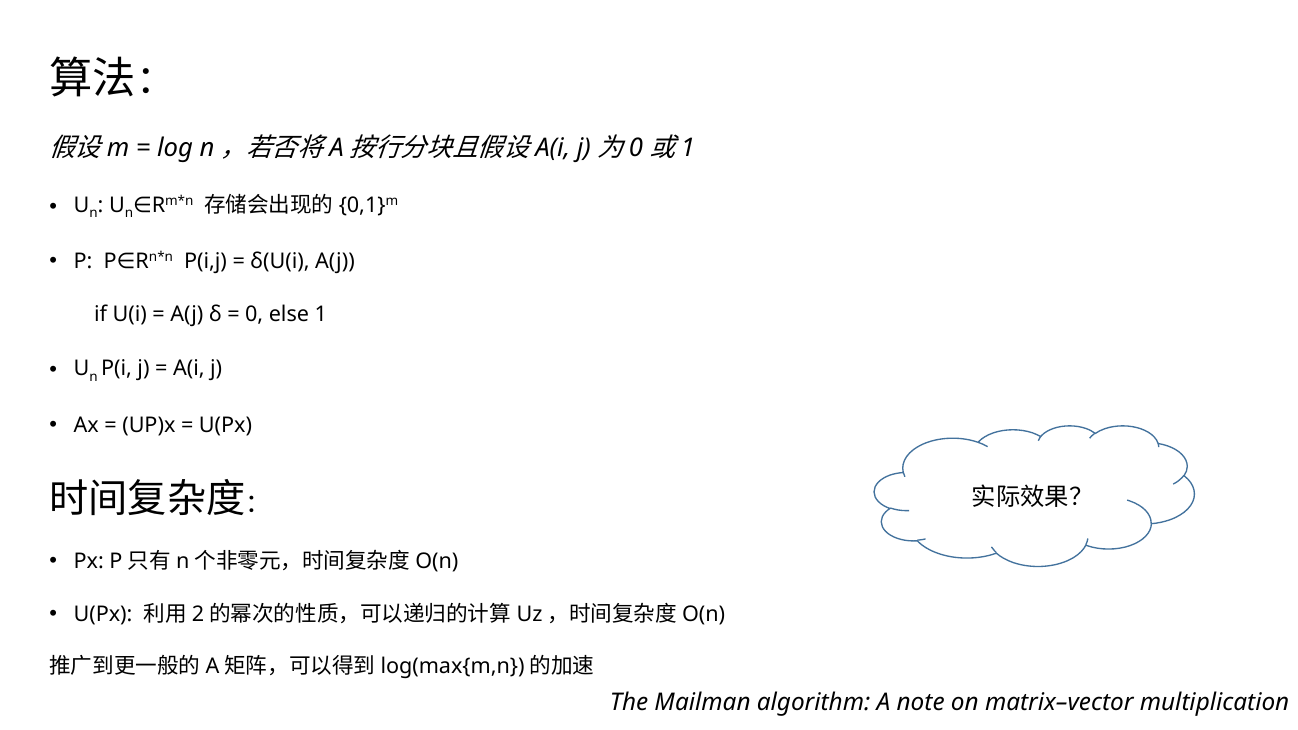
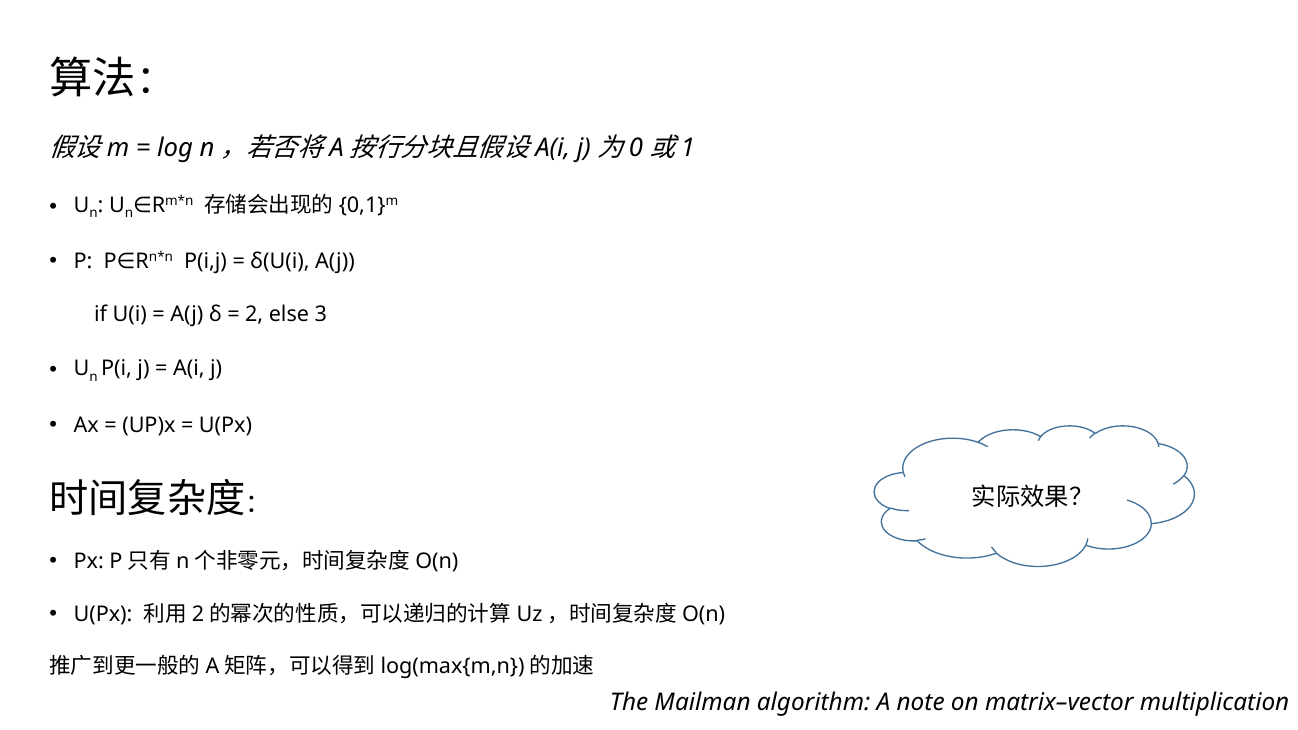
0 at (254, 314): 0 -> 2
else 1: 1 -> 3
